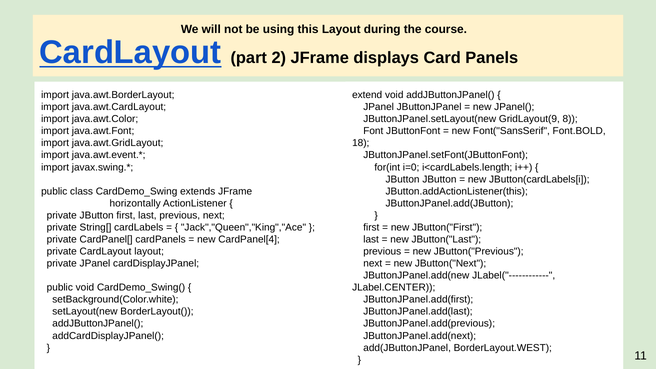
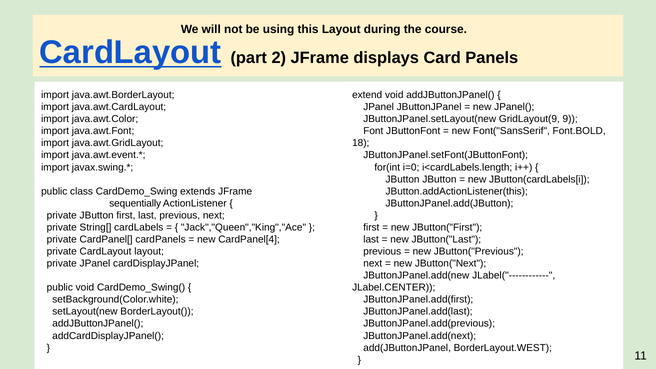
8: 8 -> 9
horizontally: horizontally -> sequentially
